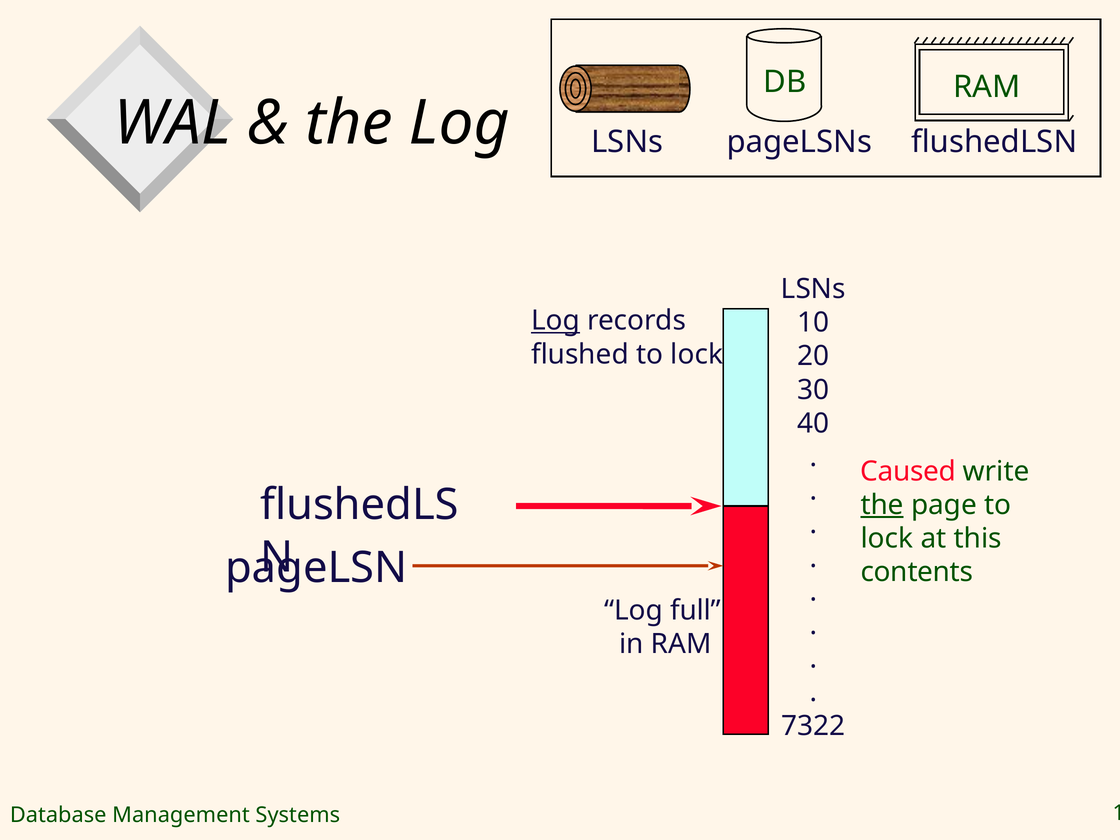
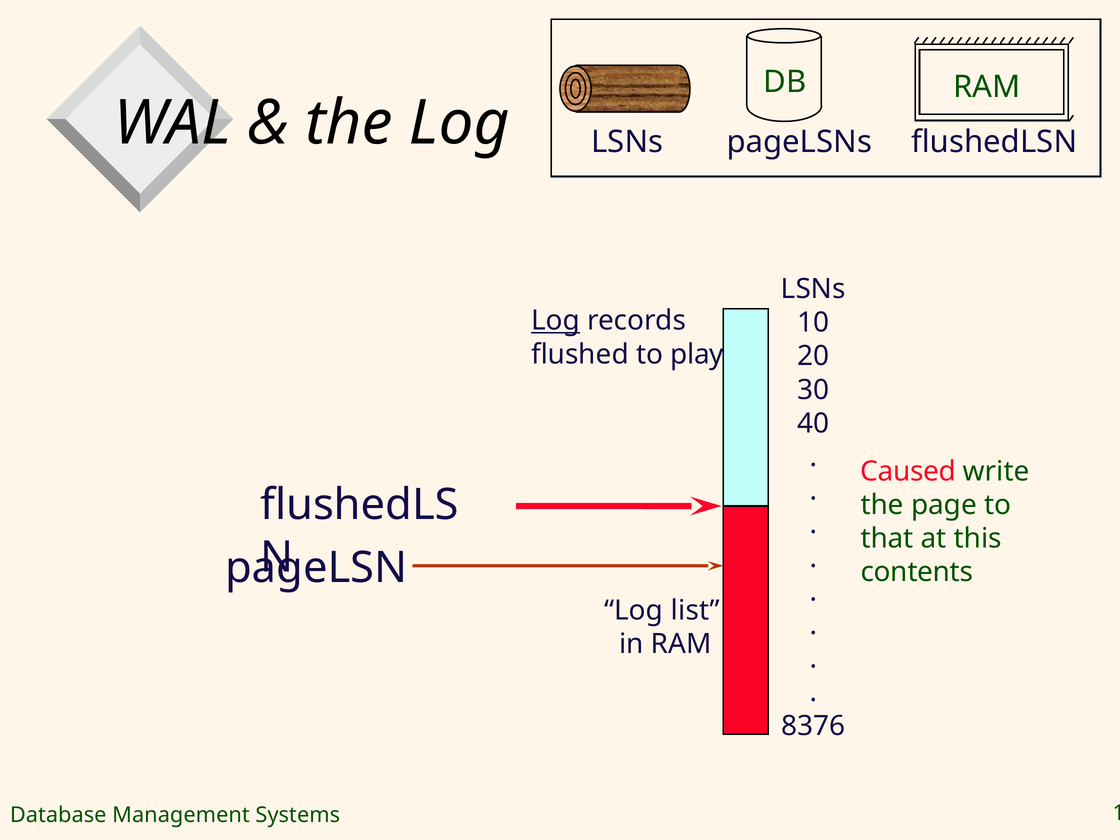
flushed to lock: lock -> play
the at (882, 505) underline: present -> none
lock at (887, 539): lock -> that
full: full -> list
7322: 7322 -> 8376
